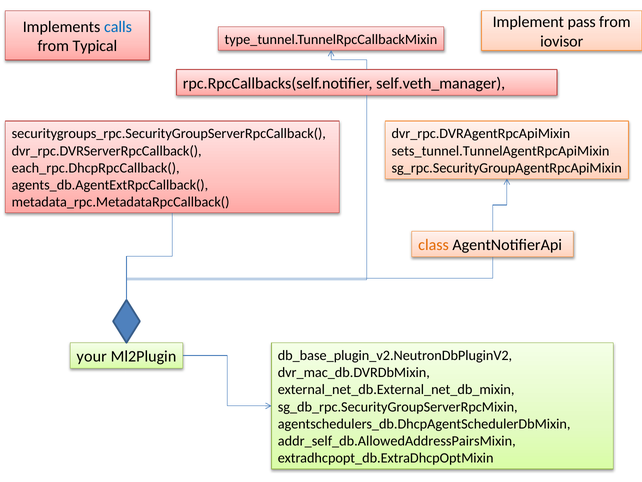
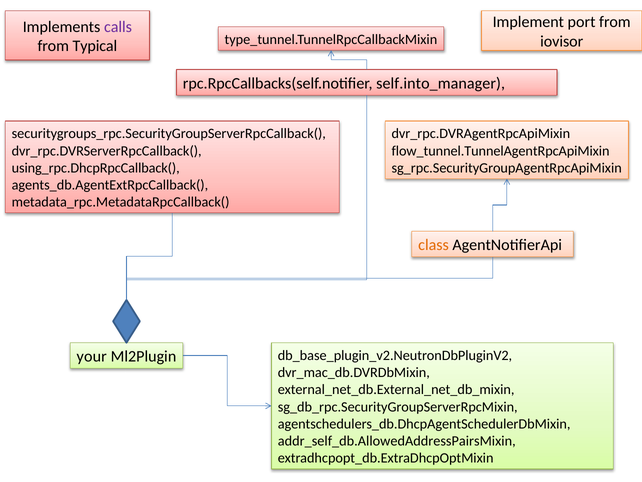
pass: pass -> port
calls colour: blue -> purple
self.veth_manager: self.veth_manager -> self.into_manager
sets_tunnel.TunnelAgentRpcApiMixin: sets_tunnel.TunnelAgentRpcApiMixin -> flow_tunnel.TunnelAgentRpcApiMixin
each_rpc.DhcpRpcCallback(: each_rpc.DhcpRpcCallback( -> using_rpc.DhcpRpcCallback(
